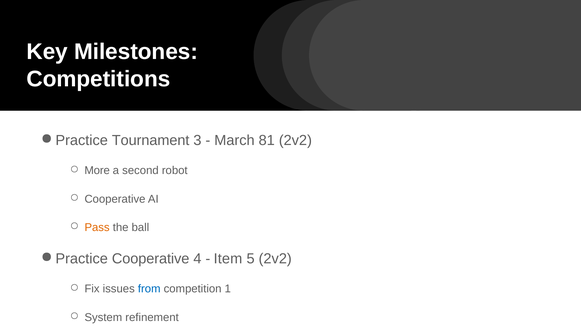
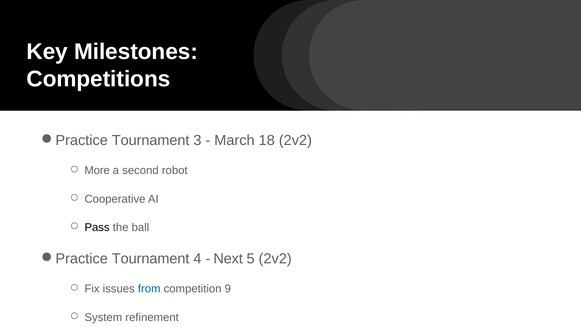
March 81: 81 -> 18
Pass colour: orange -> black
Cooperative at (151, 259): Cooperative -> Tournament
Item: Item -> Next
1: 1 -> 9
